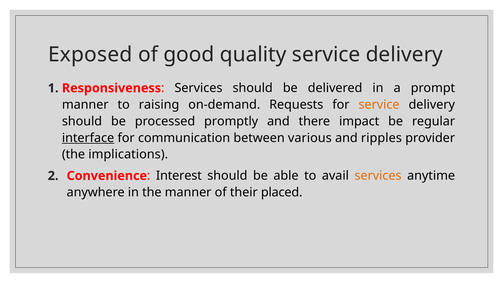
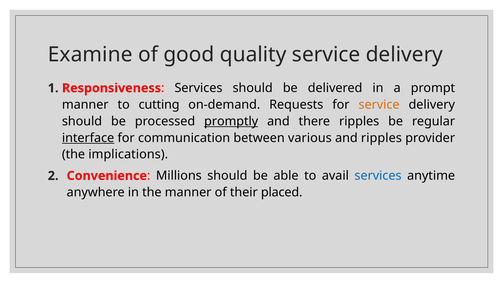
Exposed: Exposed -> Examine
raising: raising -> cutting
promptly underline: none -> present
there impact: impact -> ripples
Interest: Interest -> Millions
services at (378, 176) colour: orange -> blue
